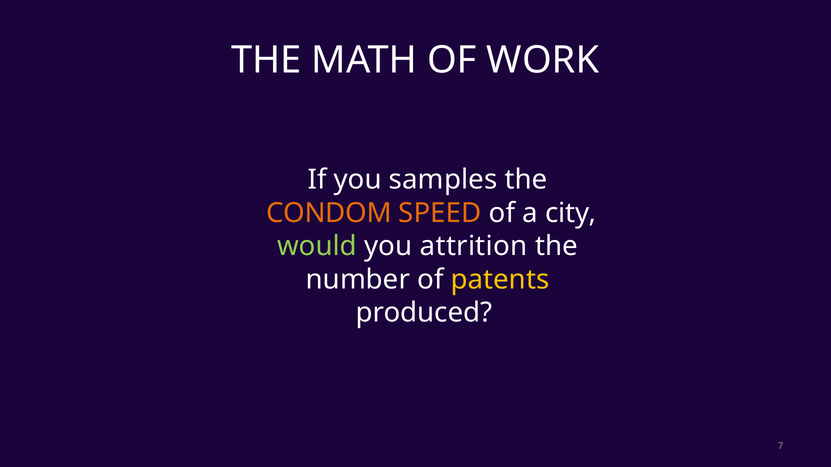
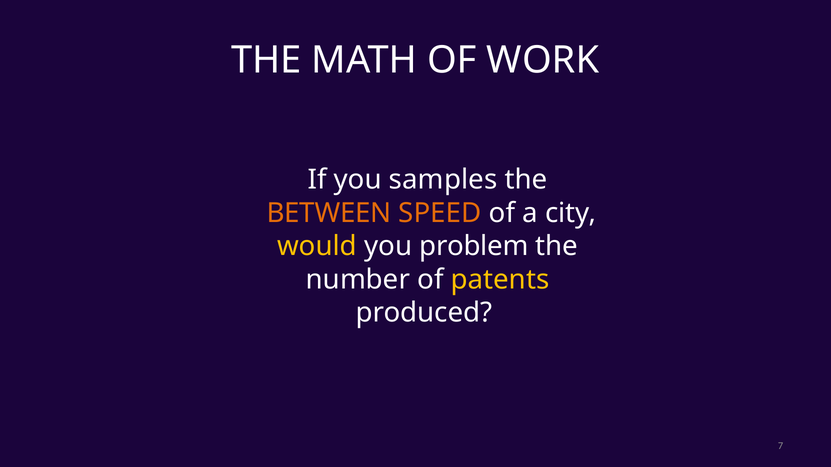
CONDOM: CONDOM -> BETWEEN
would colour: light green -> yellow
attrition: attrition -> problem
